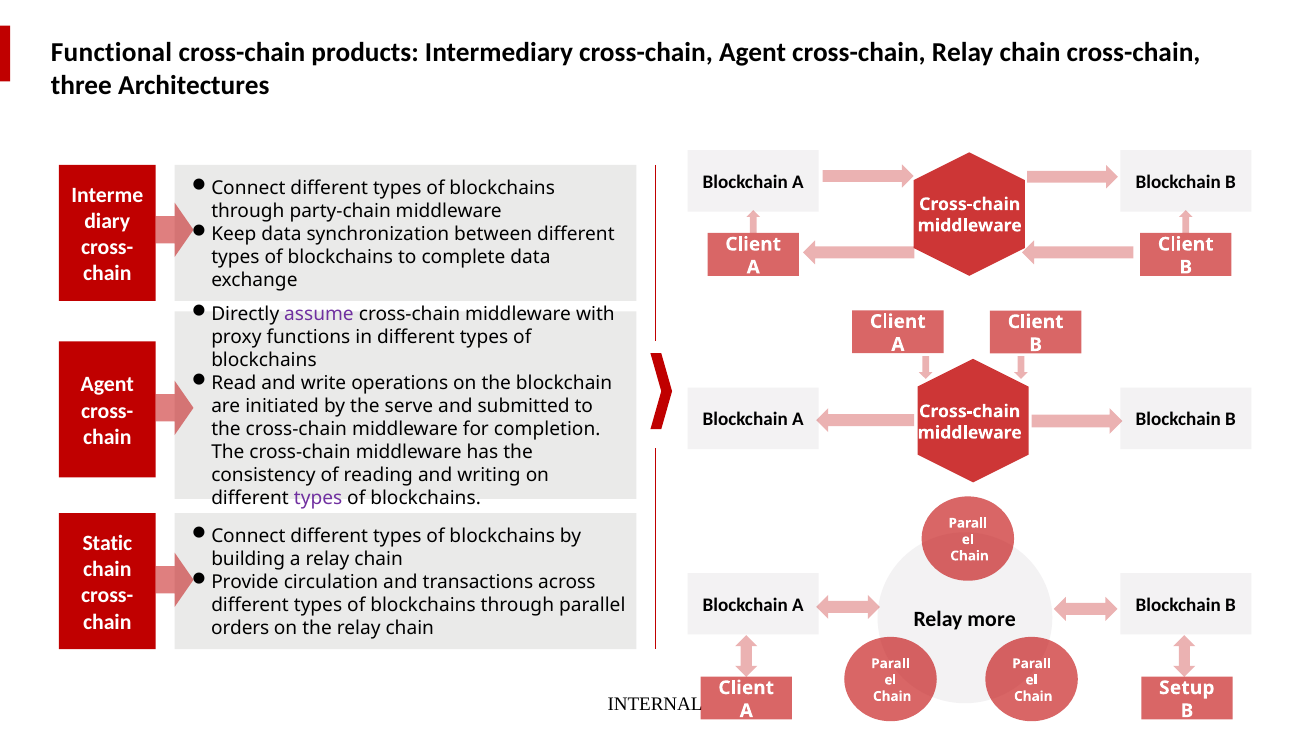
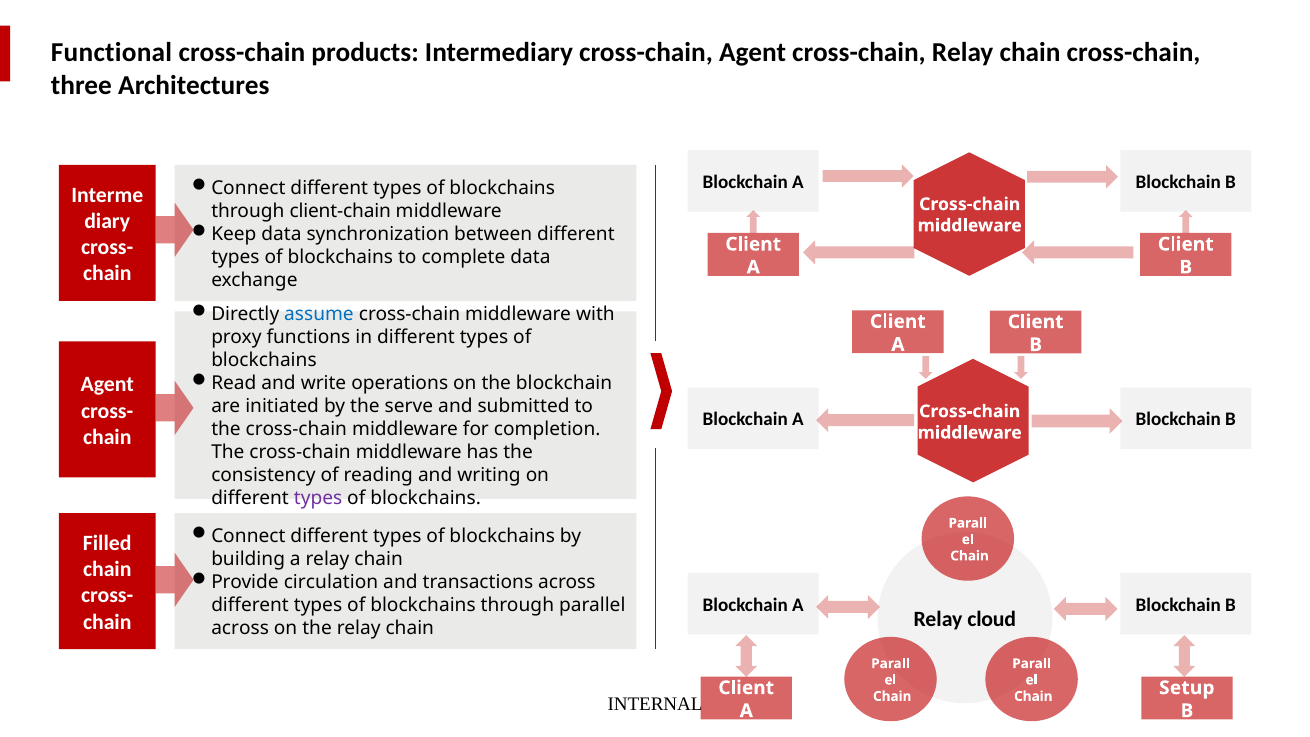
party-chain: party-chain -> client-chain
assume colour: purple -> blue
Static: Static -> Filled
more: more -> cloud
orders at (240, 628): orders -> across
